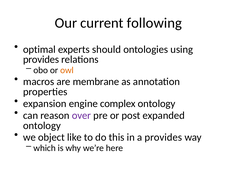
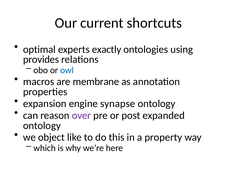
following: following -> shortcuts
should: should -> exactly
owl colour: orange -> blue
complex: complex -> synapse
a provides: provides -> property
